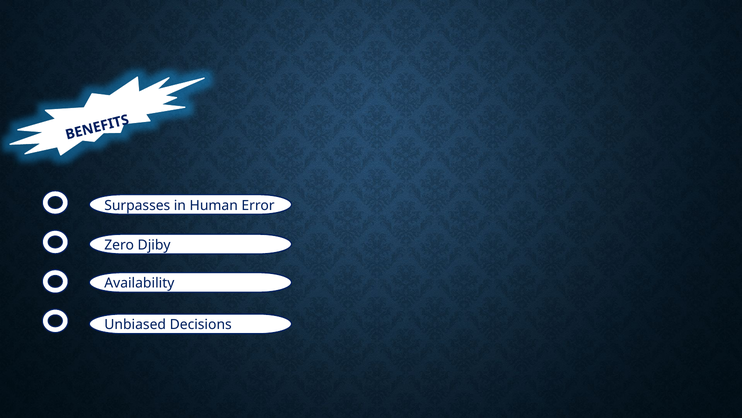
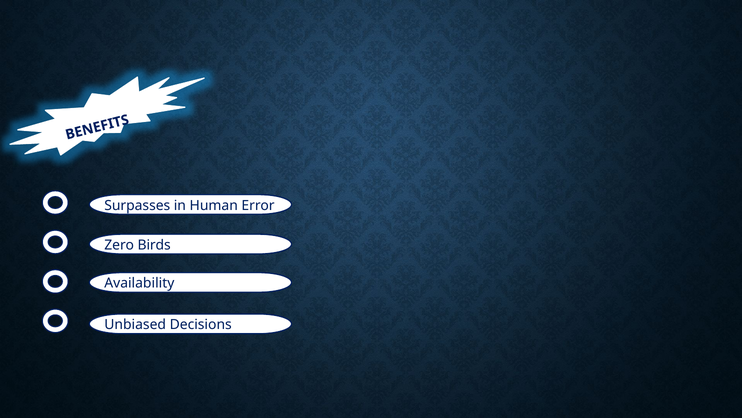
Djiby: Djiby -> Birds
